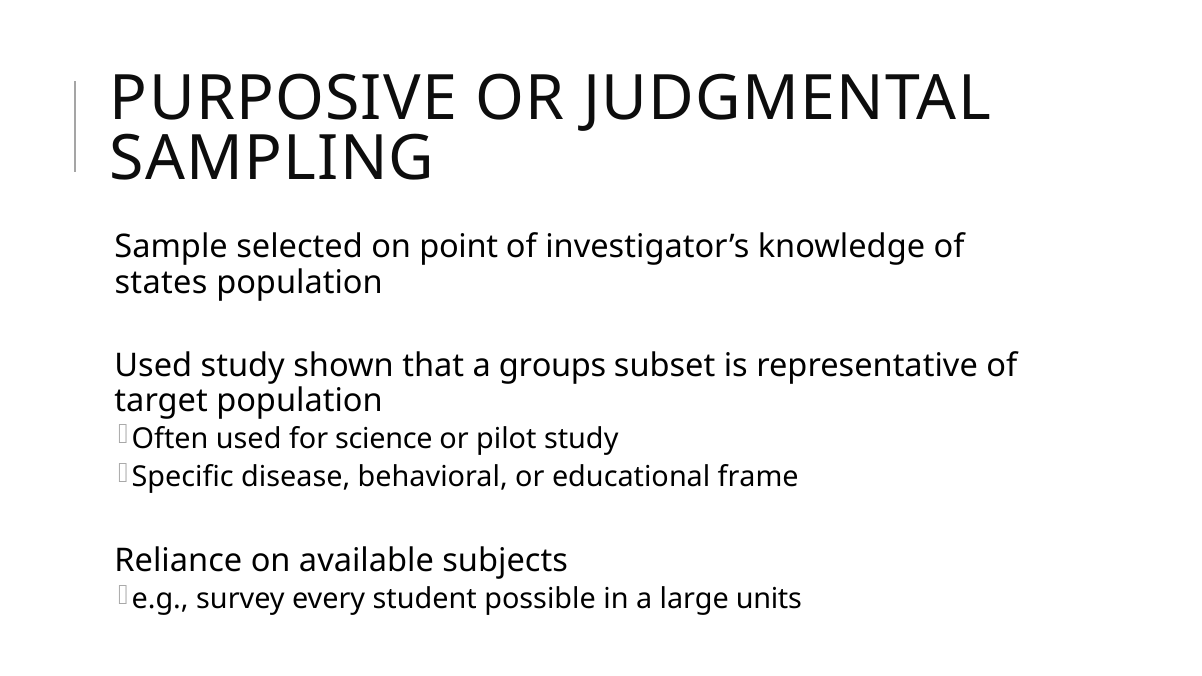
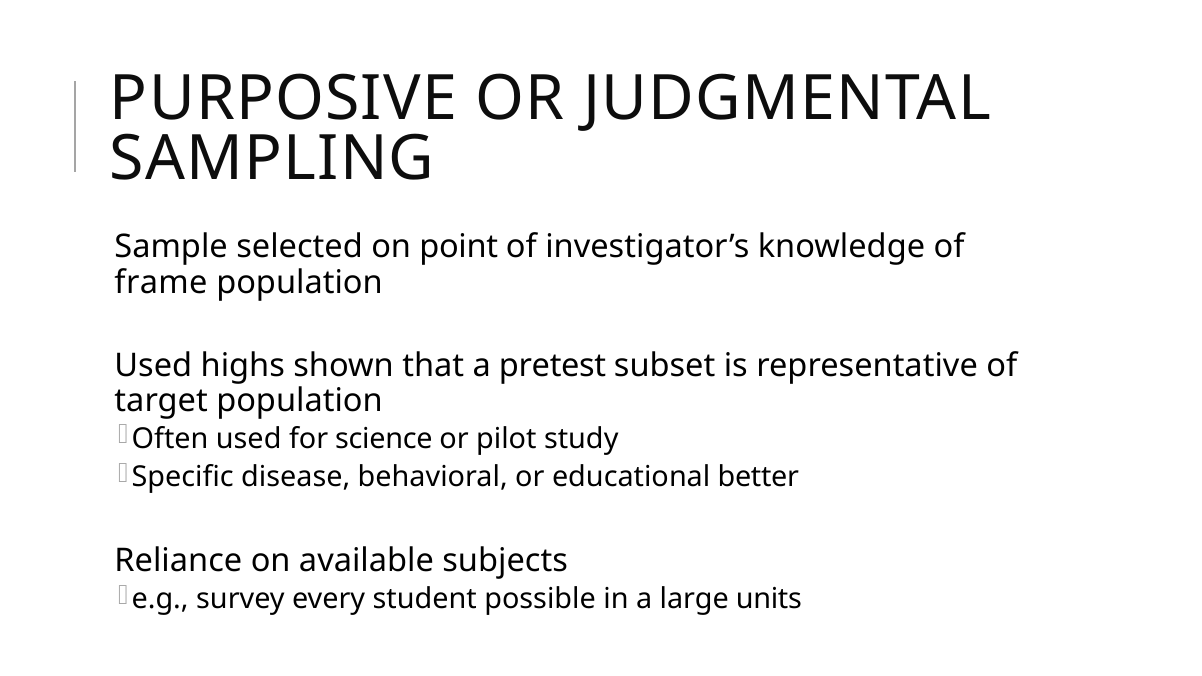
states: states -> frame
Used study: study -> highs
groups: groups -> pretest
frame: frame -> better
